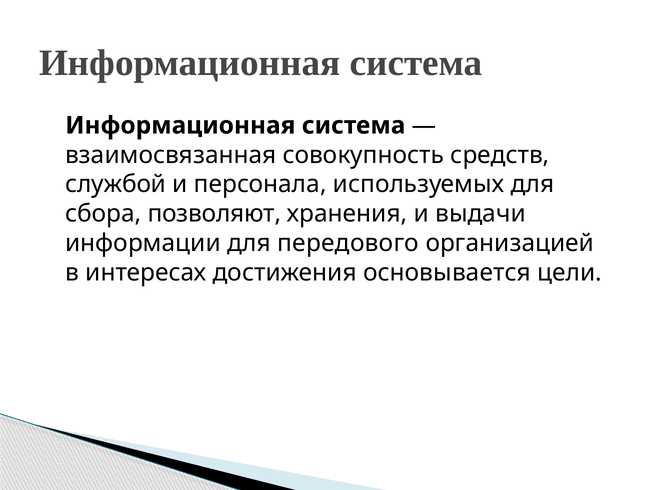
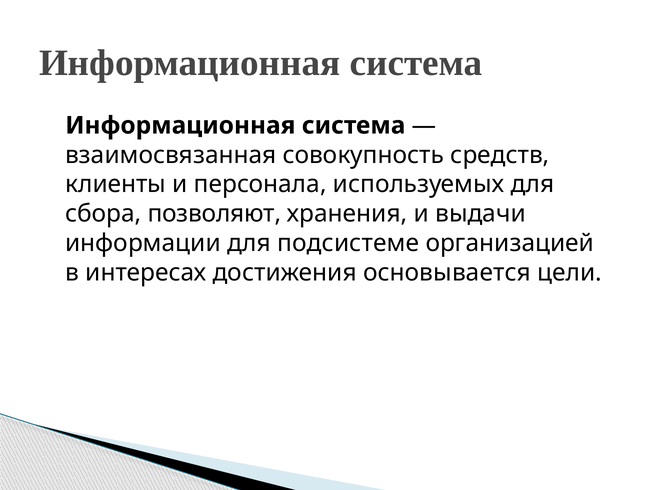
службой: службой -> клиенты
передового: передового -> подсистеме
